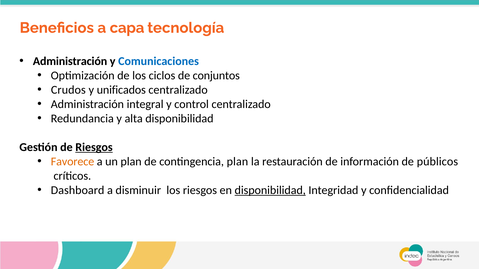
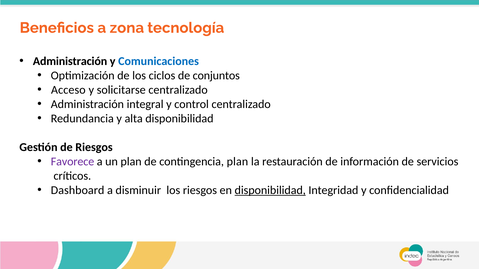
capa: capa -> zona
Crudos: Crudos -> Acceso
unificados: unificados -> solicitarse
Riesgos at (94, 147) underline: present -> none
Favorece colour: orange -> purple
públicos: públicos -> servicios
